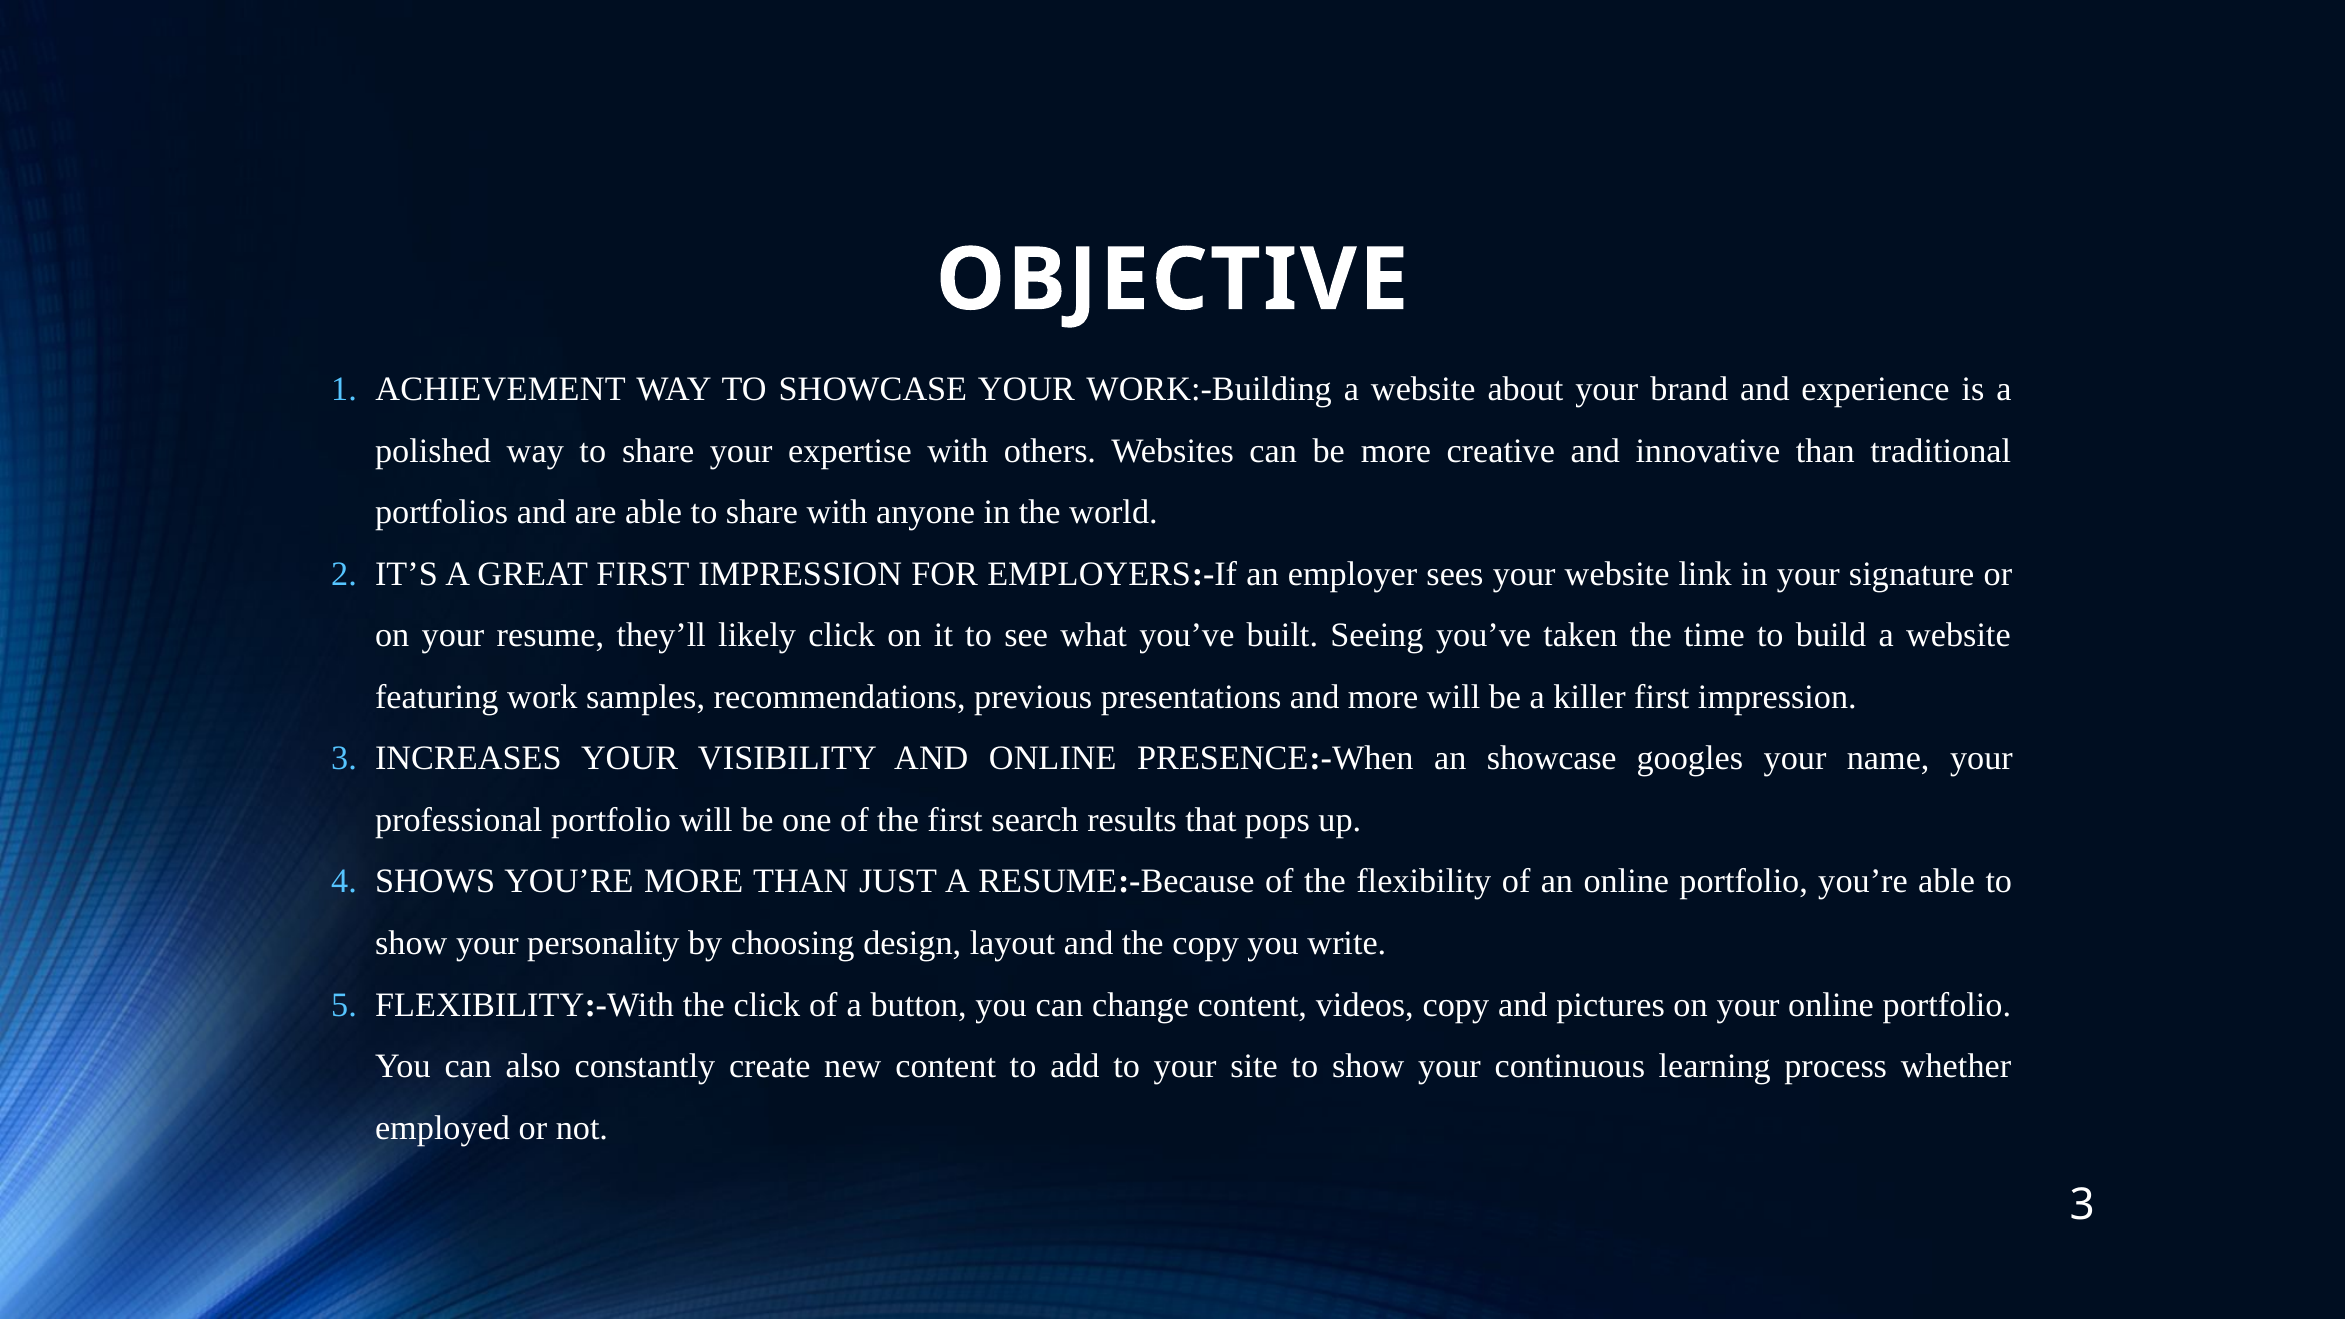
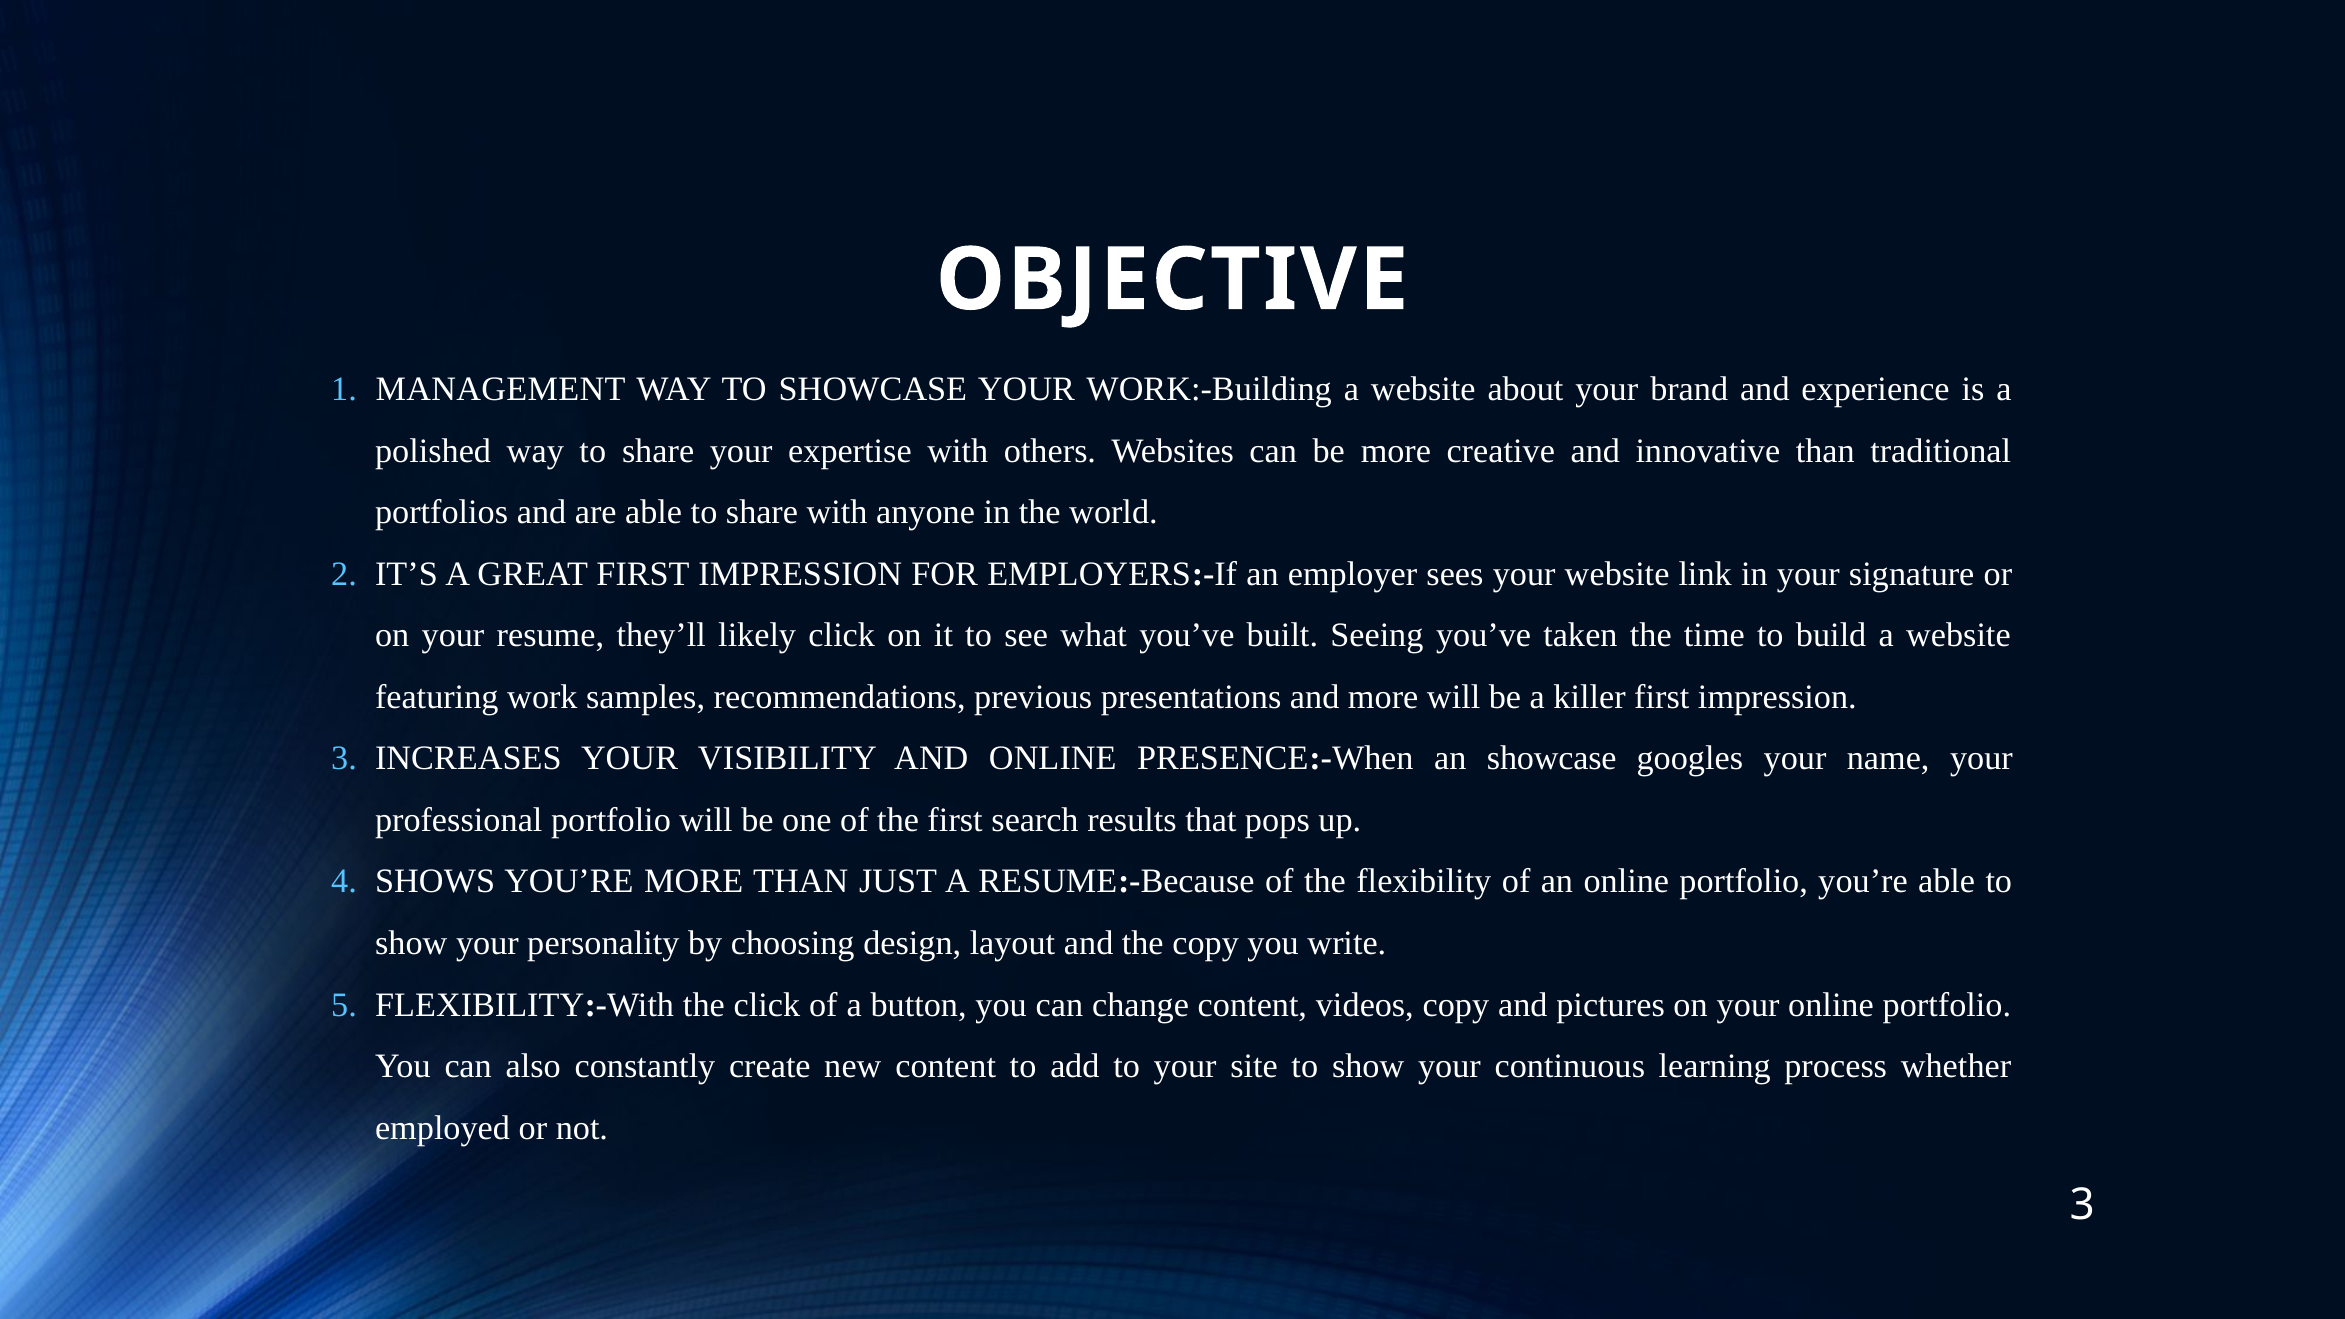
ACHIEVEMENT: ACHIEVEMENT -> MANAGEMENT
